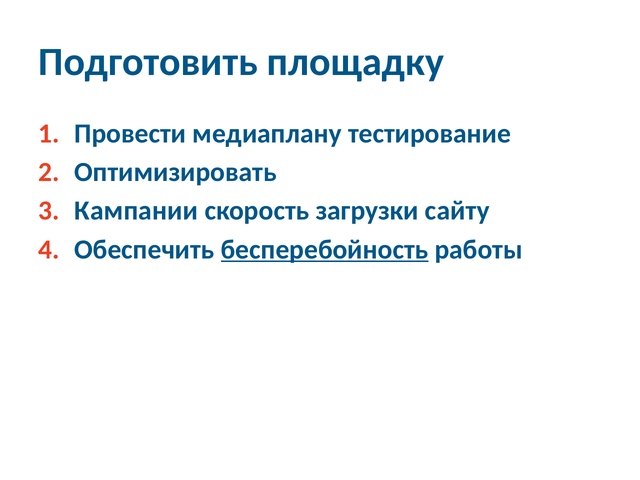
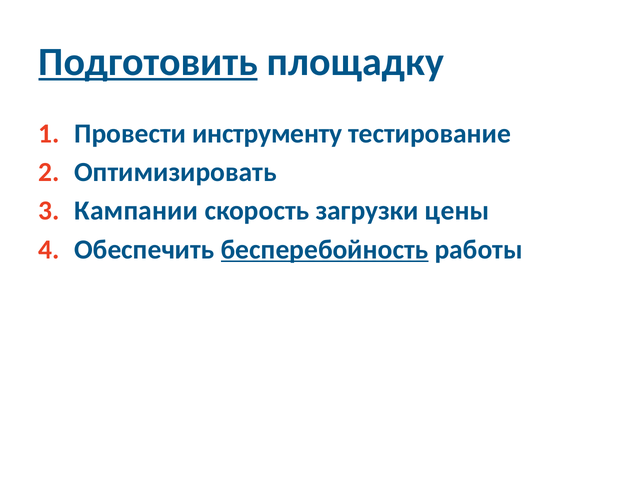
Подготовить underline: none -> present
медиаплану: медиаплану -> инструменту
сайту: сайту -> цены
